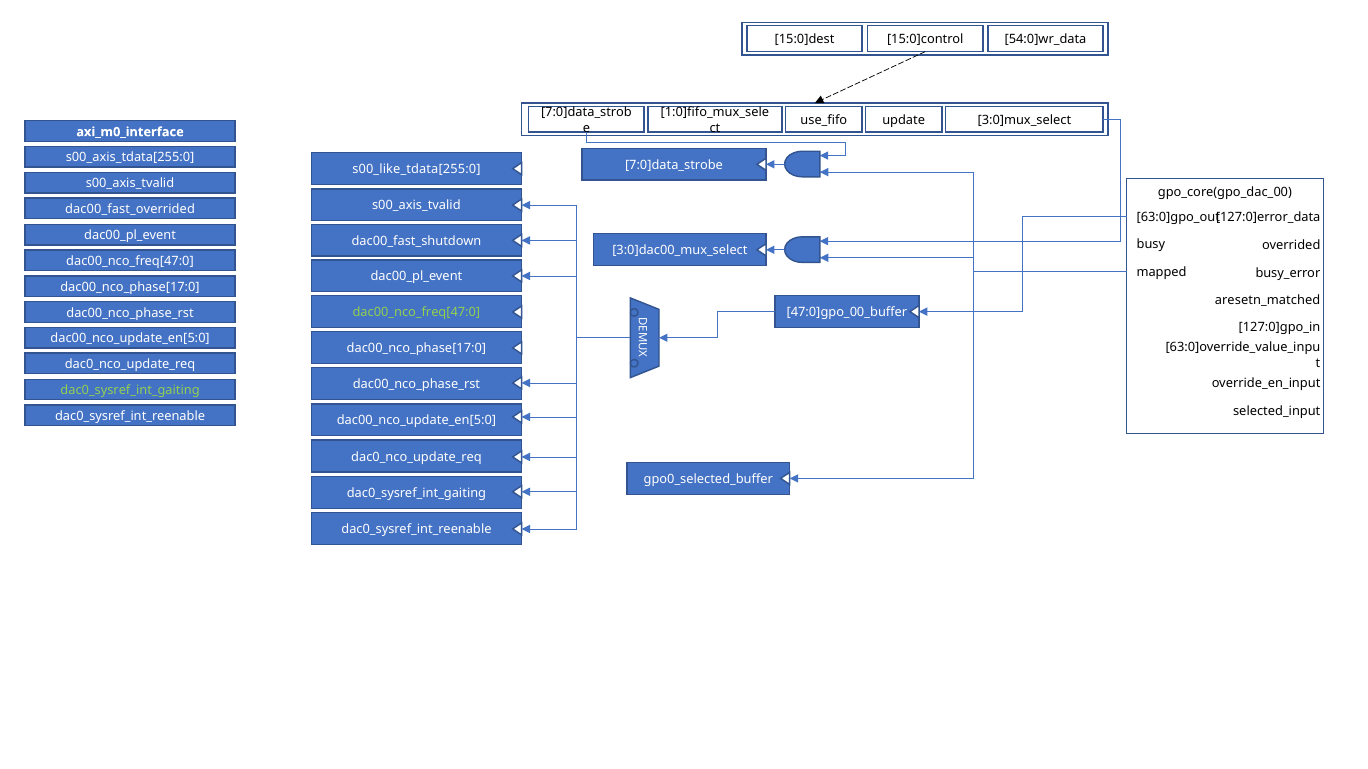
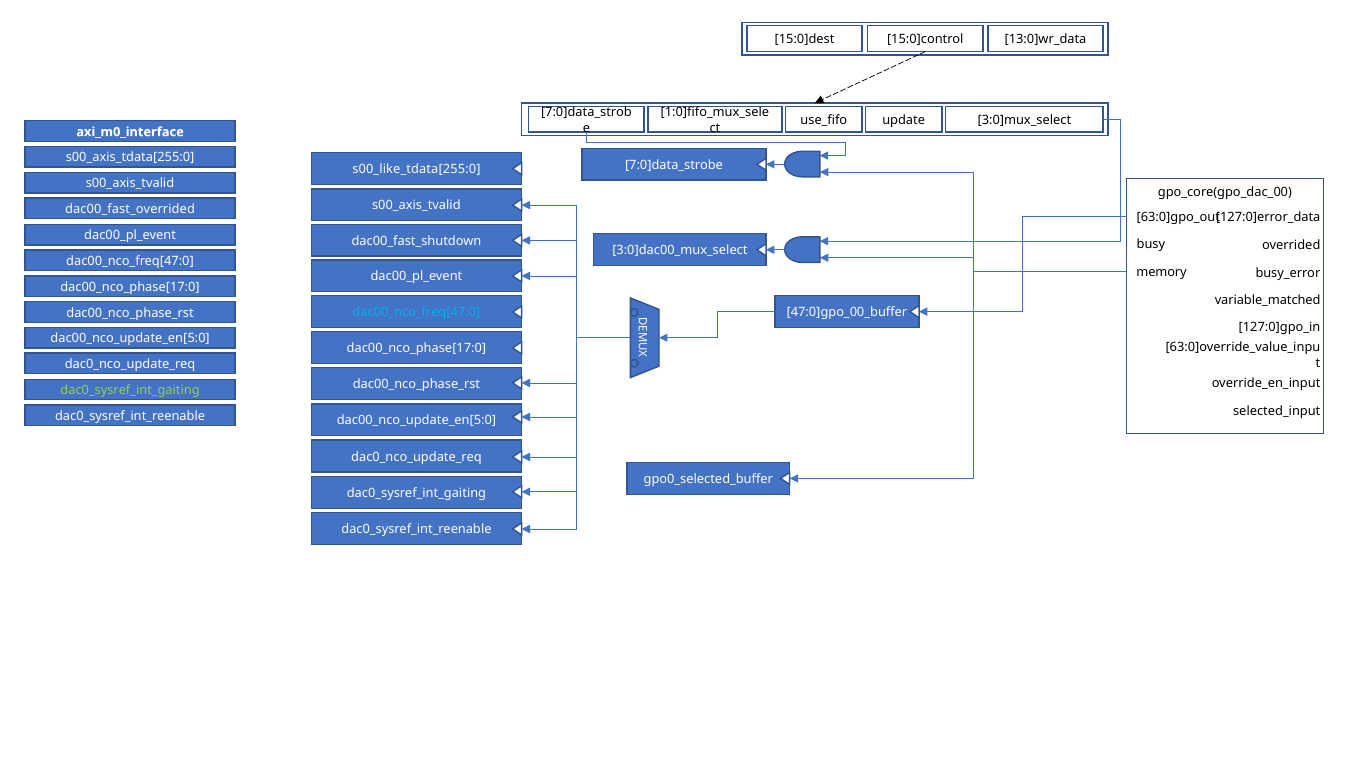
54:0]wr_data: 54:0]wr_data -> 13:0]wr_data
mapped: mapped -> memory
aresetn_matched: aresetn_matched -> variable_matched
dac00_nco_freq[47:0 at (416, 312) colour: light green -> light blue
